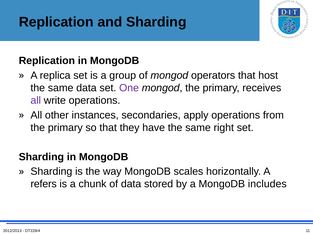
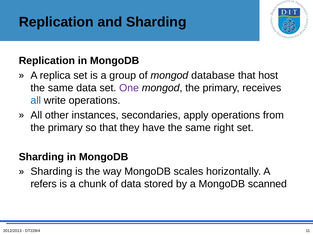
operators: operators -> database
all at (36, 100) colour: purple -> blue
includes: includes -> scanned
